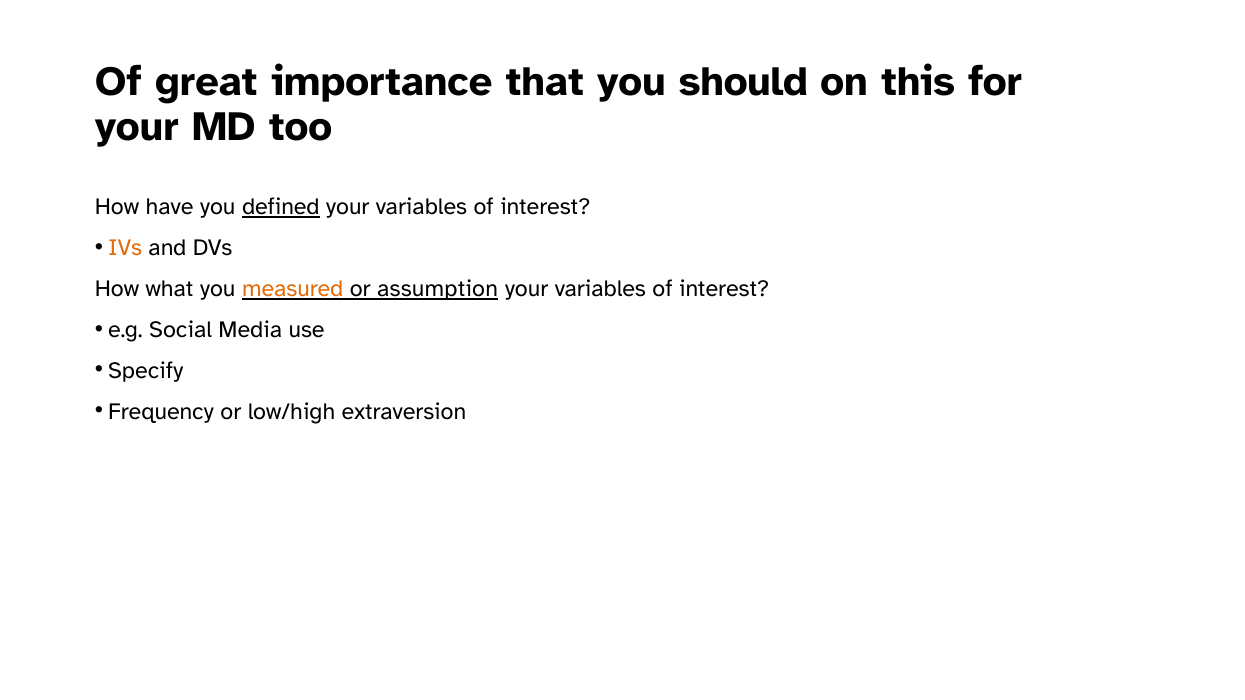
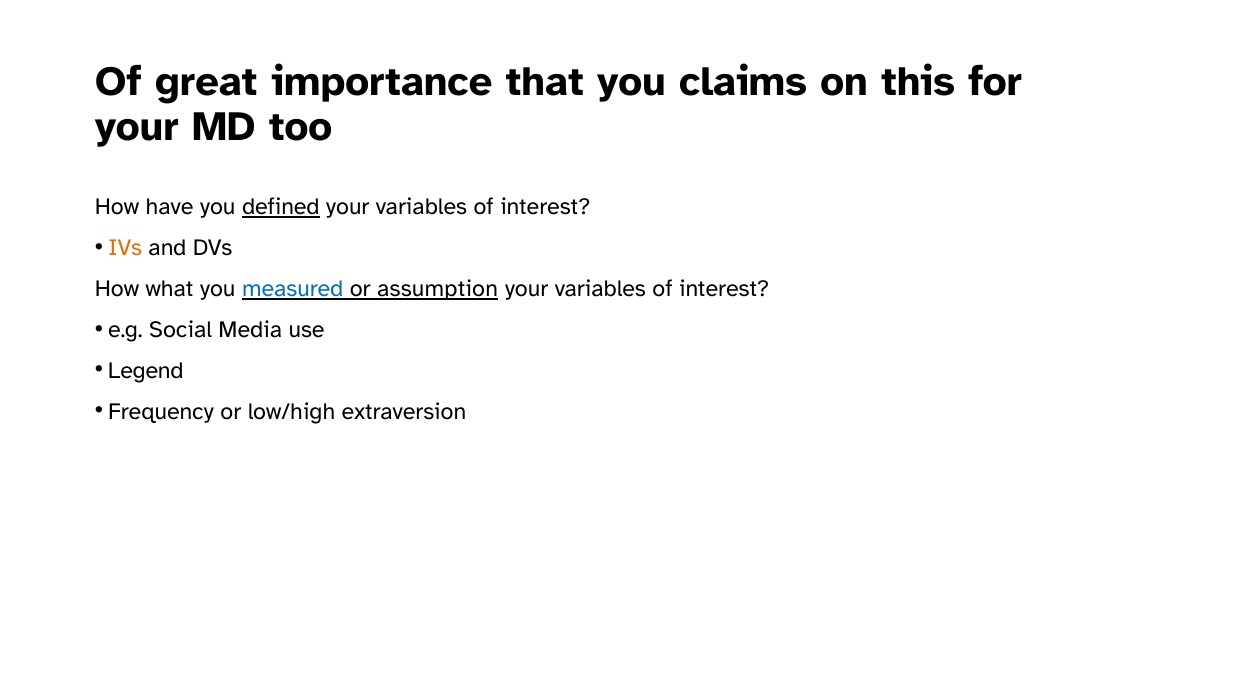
should: should -> claims
measured colour: orange -> blue
Specify: Specify -> Legend
